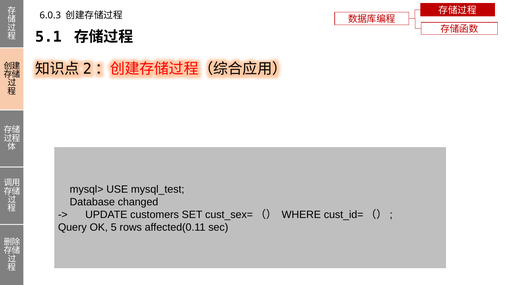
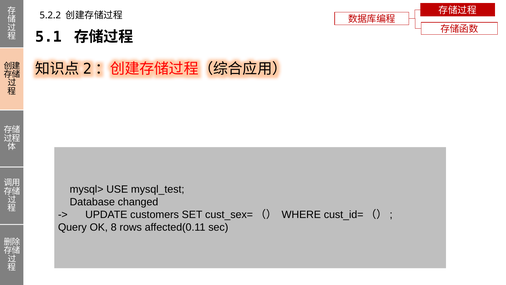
6.0.3: 6.0.3 -> 5.2.2
5: 5 -> 8
